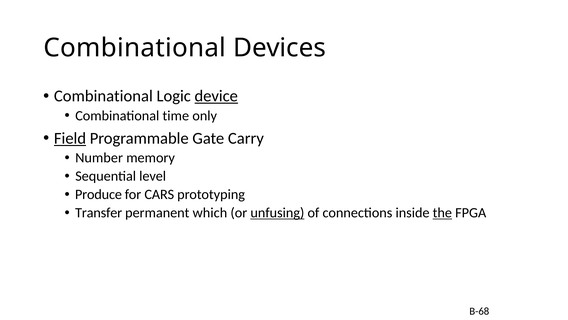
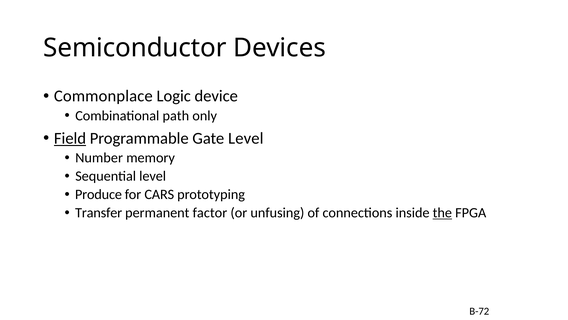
Combinational at (135, 48): Combinational -> Semiconductor
Combinational at (103, 96): Combinational -> Commonplace
device underline: present -> none
time: time -> path
Gate Carry: Carry -> Level
which: which -> factor
unfusing underline: present -> none
B-68: B-68 -> B-72
